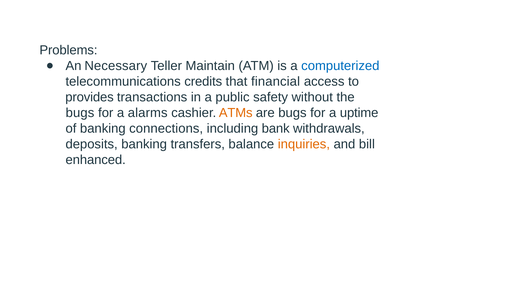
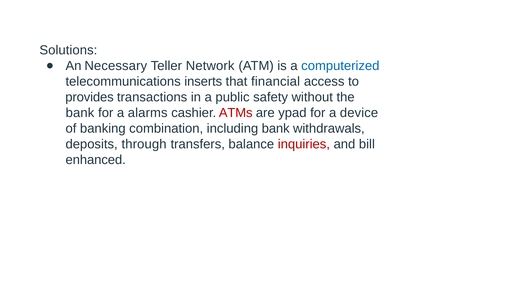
Problems: Problems -> Solutions
Maintain: Maintain -> Network
credits: credits -> inserts
bugs at (80, 113): bugs -> bank
ATMs colour: orange -> red
are bugs: bugs -> ypad
uptime: uptime -> device
connections: connections -> combination
deposits banking: banking -> through
inquiries colour: orange -> red
